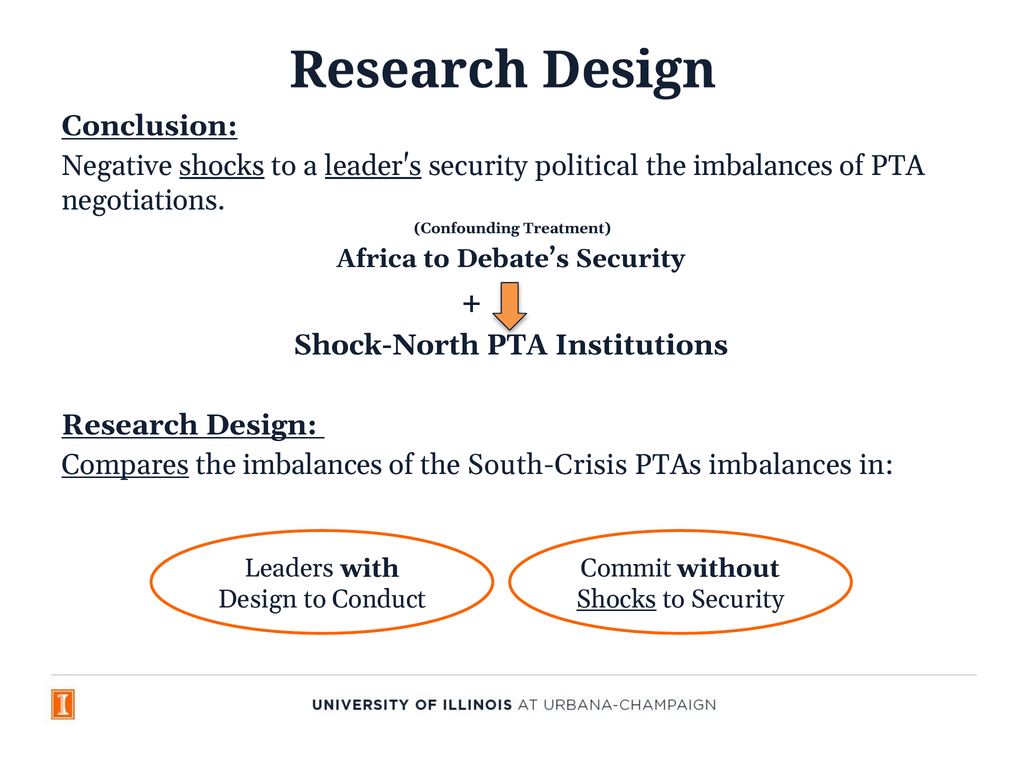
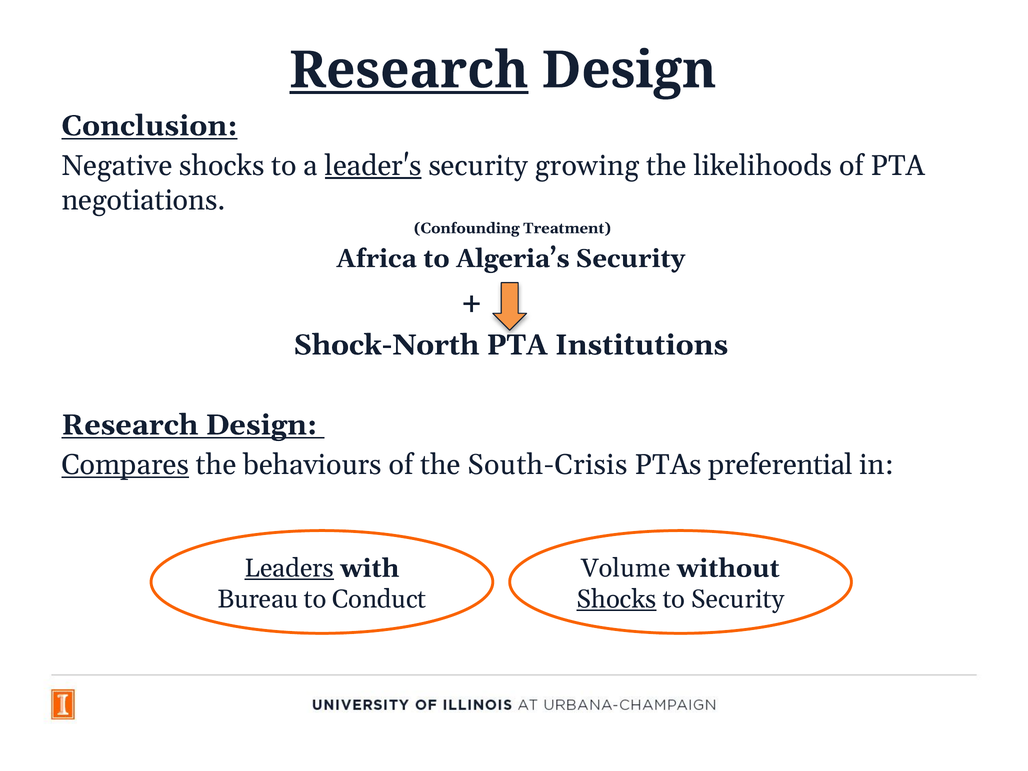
Research at (409, 70) underline: none -> present
shocks at (222, 166) underline: present -> none
political: political -> growing
imbalances at (763, 166): imbalances -> likelihoods
Debate’s: Debate’s -> Algeria’s
imbalances at (313, 465): imbalances -> behaviours
PTAs imbalances: imbalances -> preferential
Leaders underline: none -> present
Commit: Commit -> Volume
Design at (258, 599): Design -> Bureau
